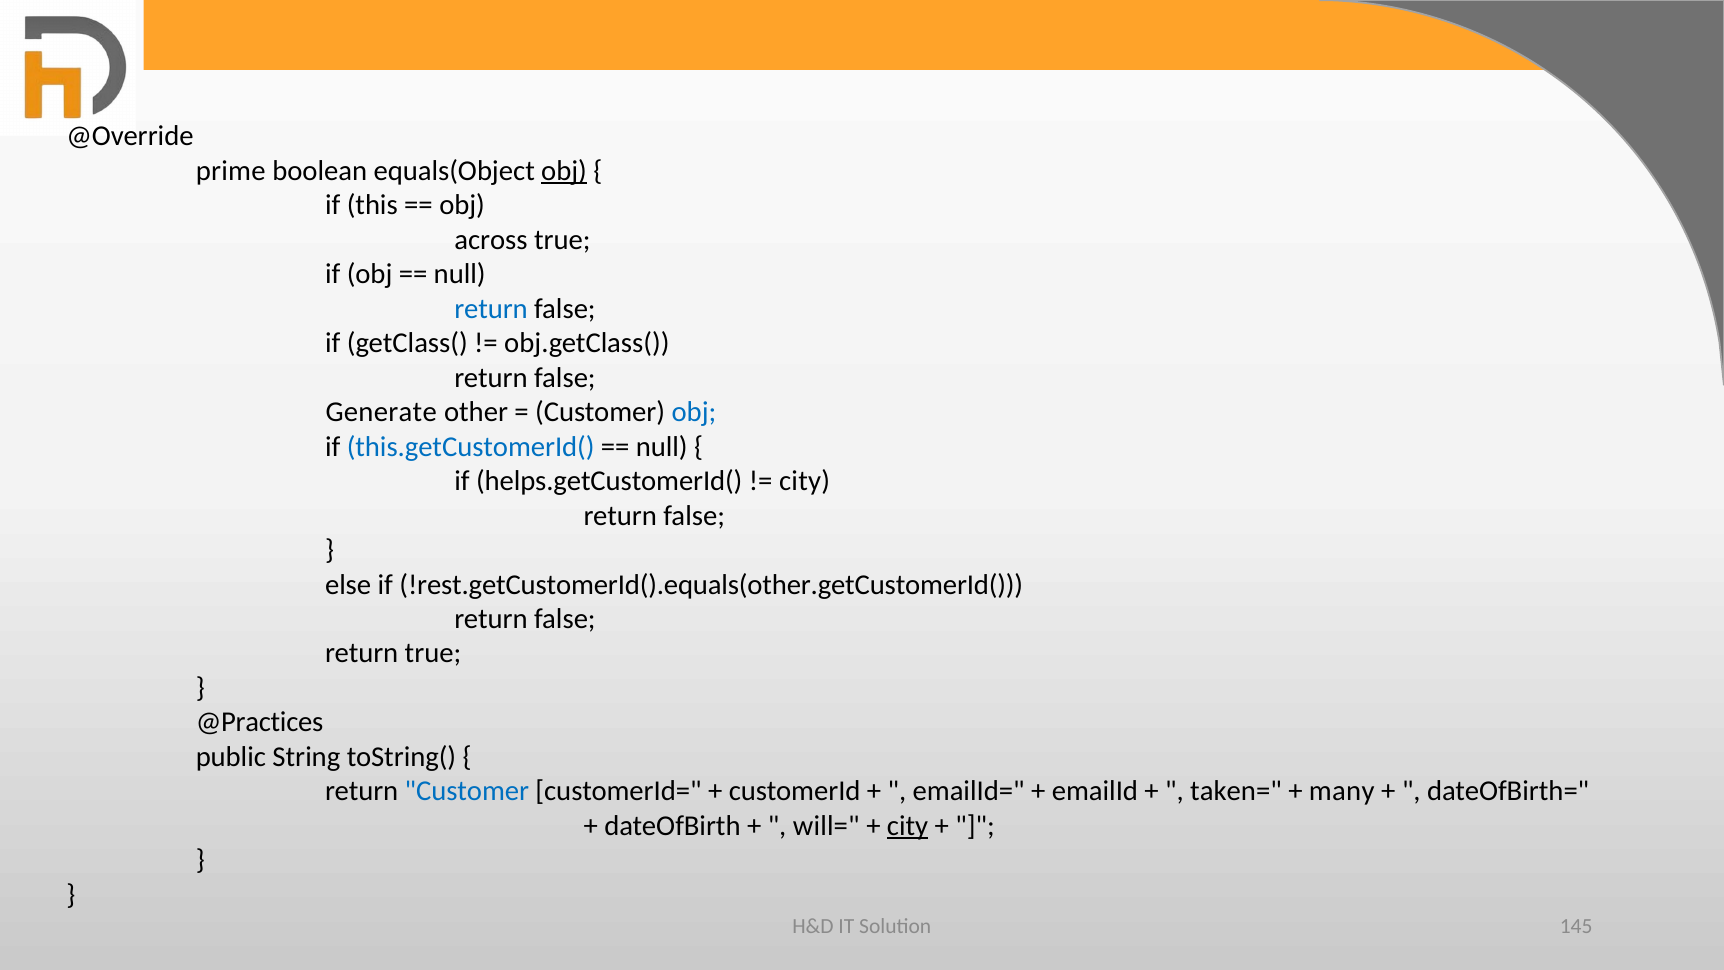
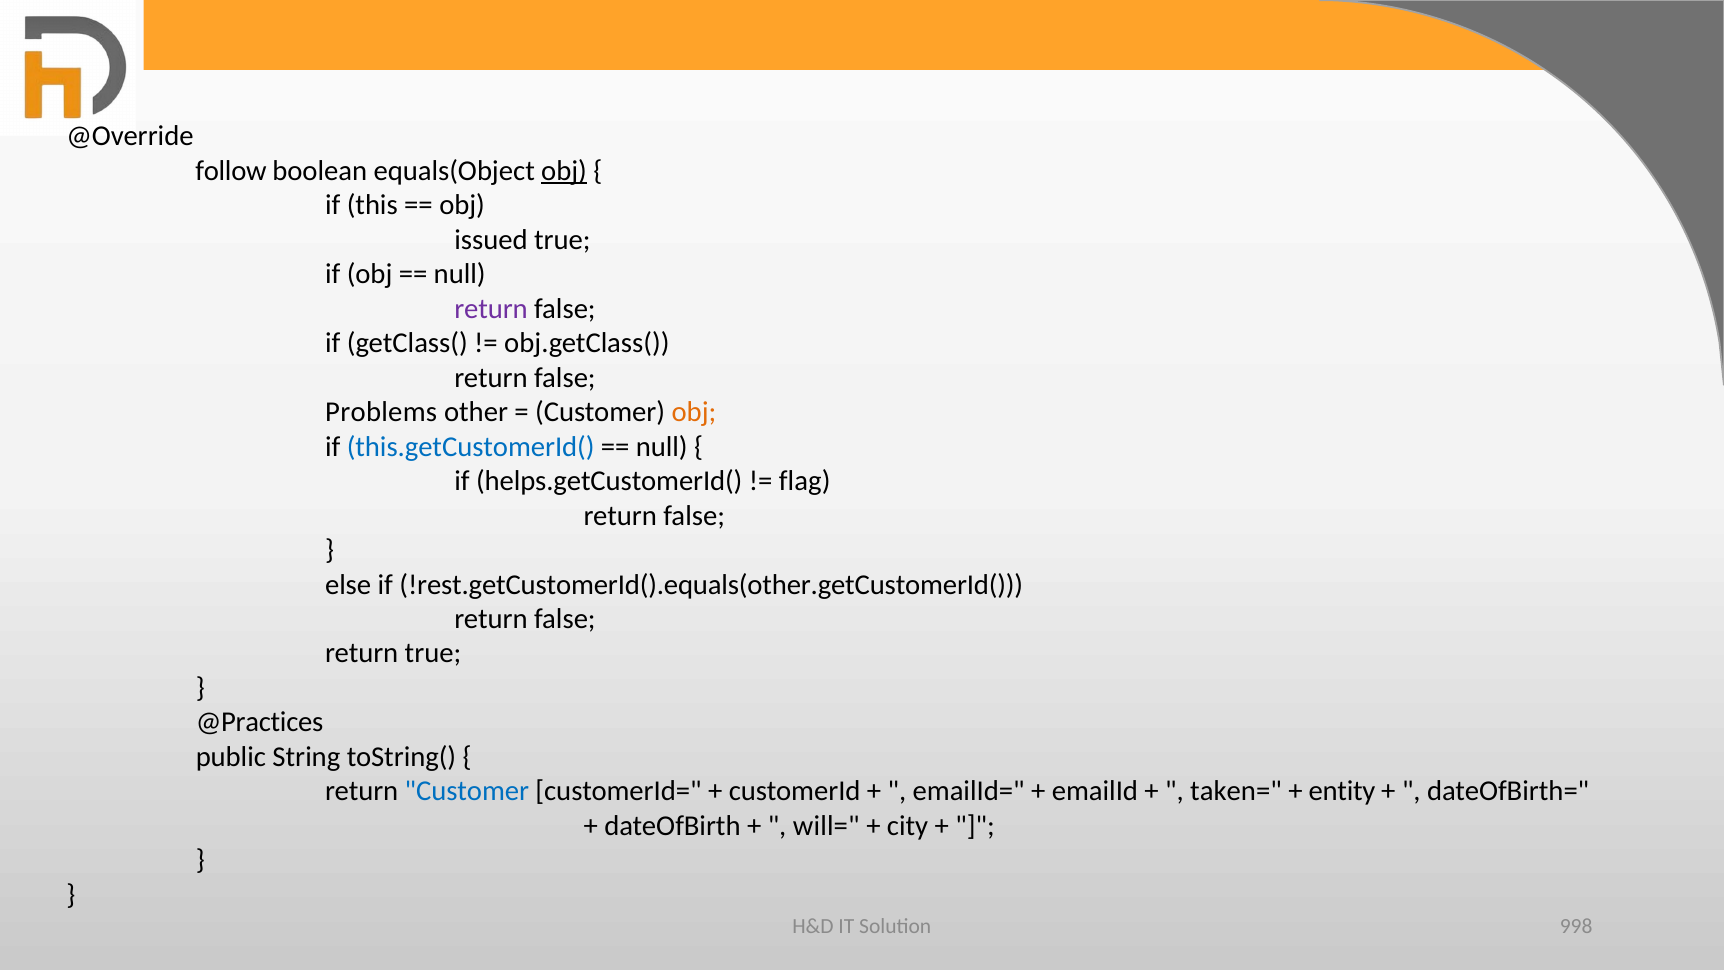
prime: prime -> follow
across: across -> issued
return at (491, 309) colour: blue -> purple
Generate: Generate -> Problems
obj at (694, 412) colour: blue -> orange
city at (805, 481): city -> flag
many: many -> entity
city at (908, 826) underline: present -> none
145: 145 -> 998
